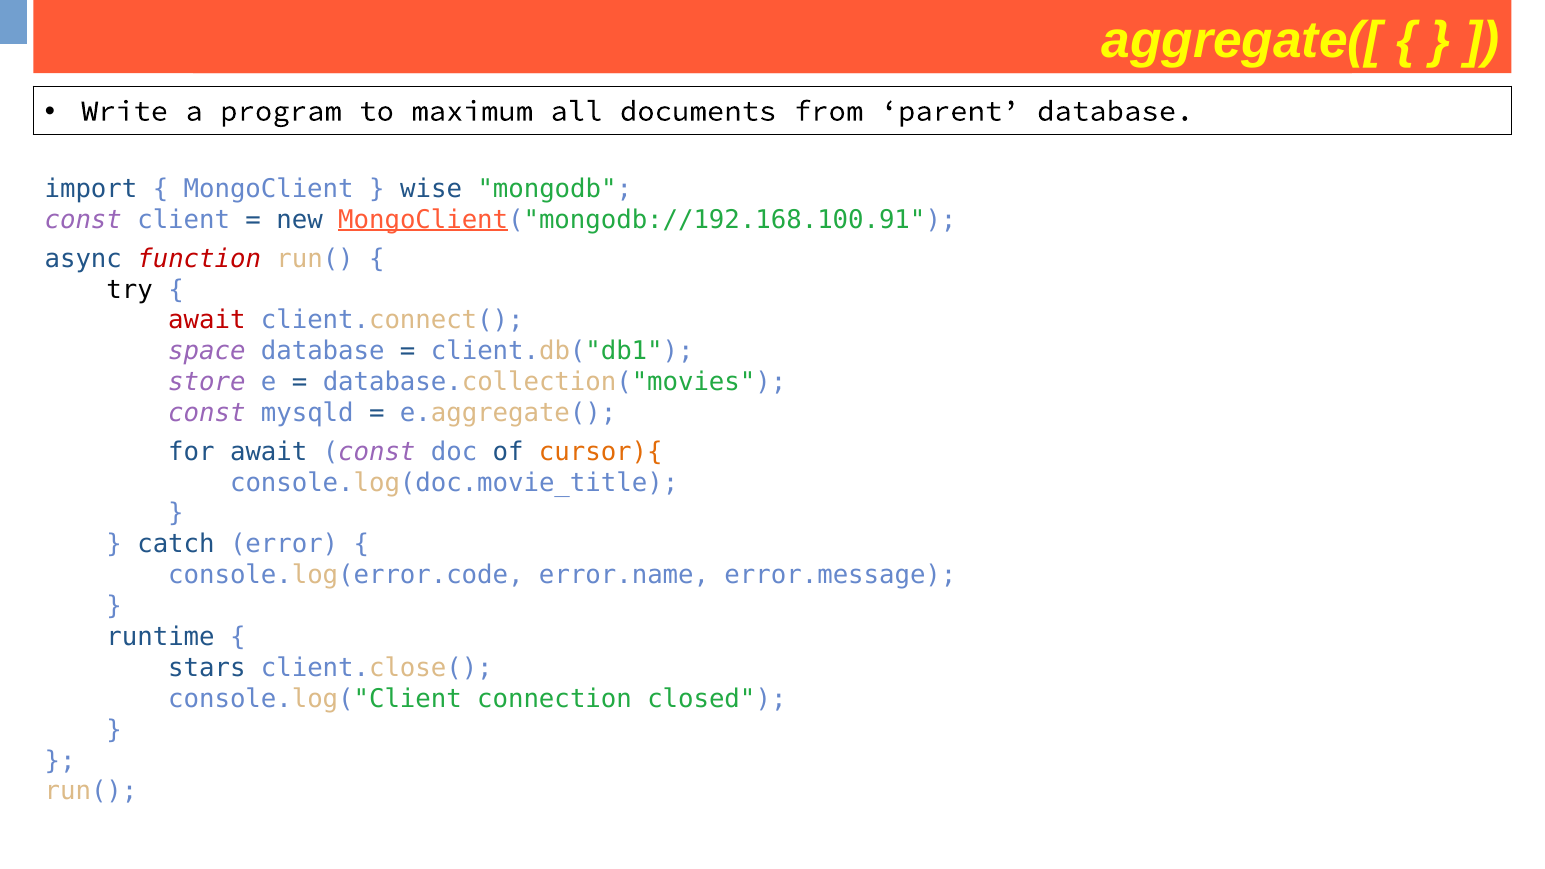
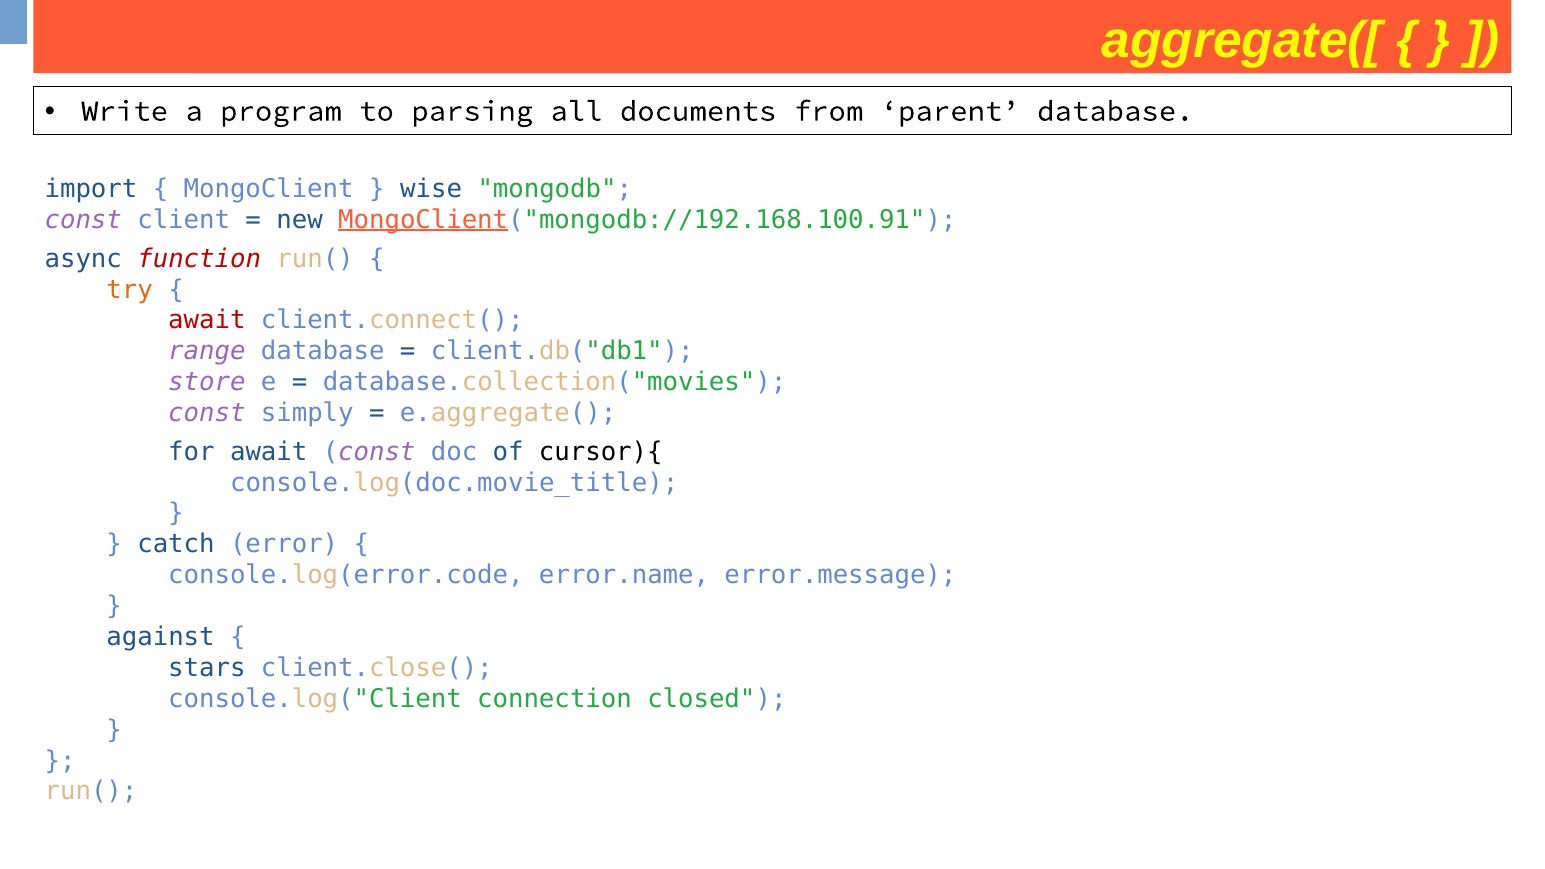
maximum: maximum -> parsing
try colour: black -> orange
space: space -> range
mysqld: mysqld -> simply
cursor){ colour: orange -> black
runtime: runtime -> against
